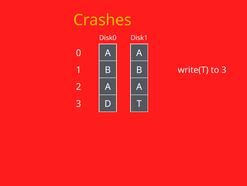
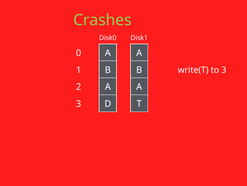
Crashes colour: yellow -> light green
